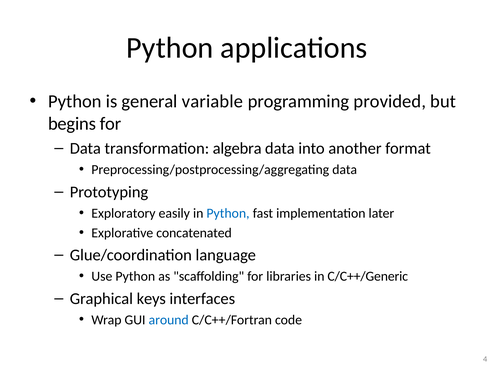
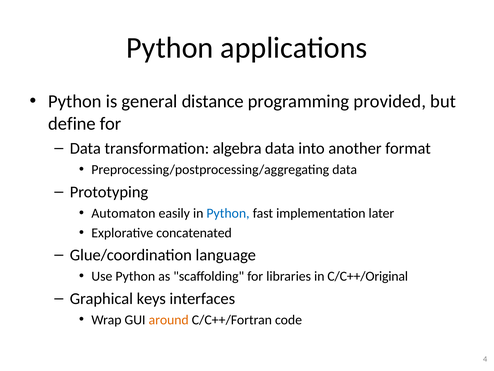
variable: variable -> distance
begins: begins -> define
Exploratory: Exploratory -> Automaton
C/C++/Generic: C/C++/Generic -> C/C++/Original
around colour: blue -> orange
